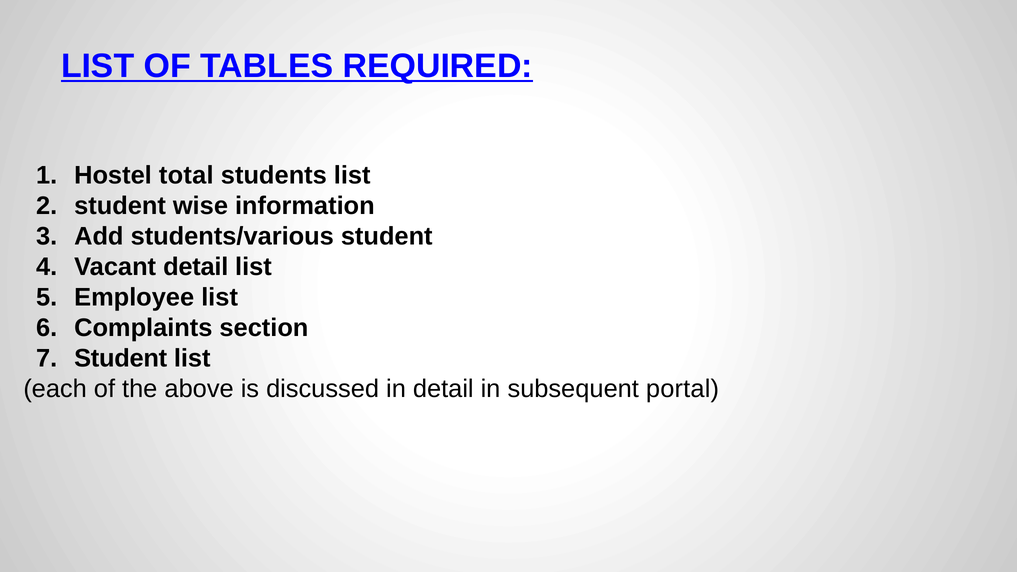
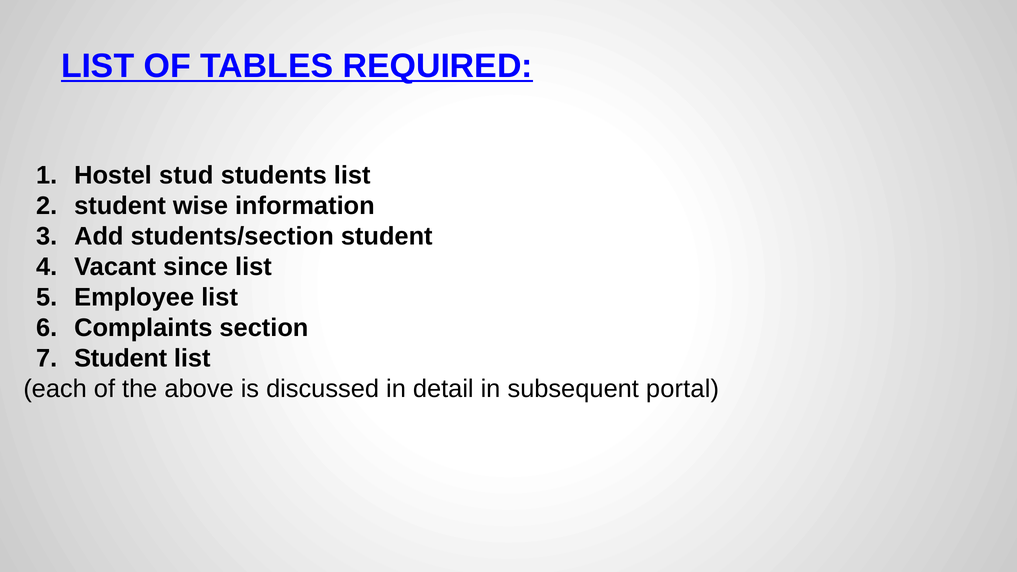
total: total -> stud
students/various: students/various -> students/section
Vacant detail: detail -> since
